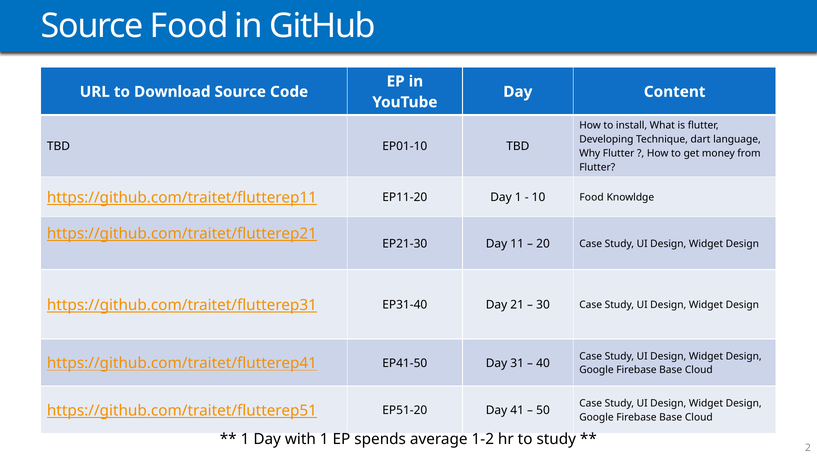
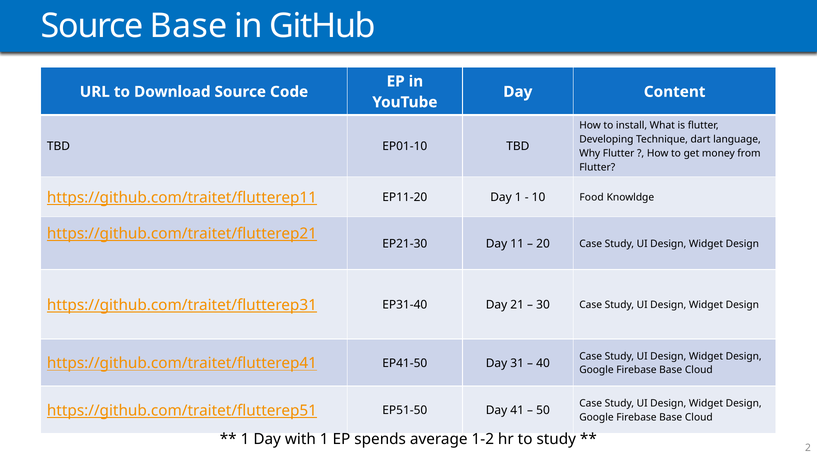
Source Food: Food -> Base
EP51-20: EP51-20 -> EP51-50
